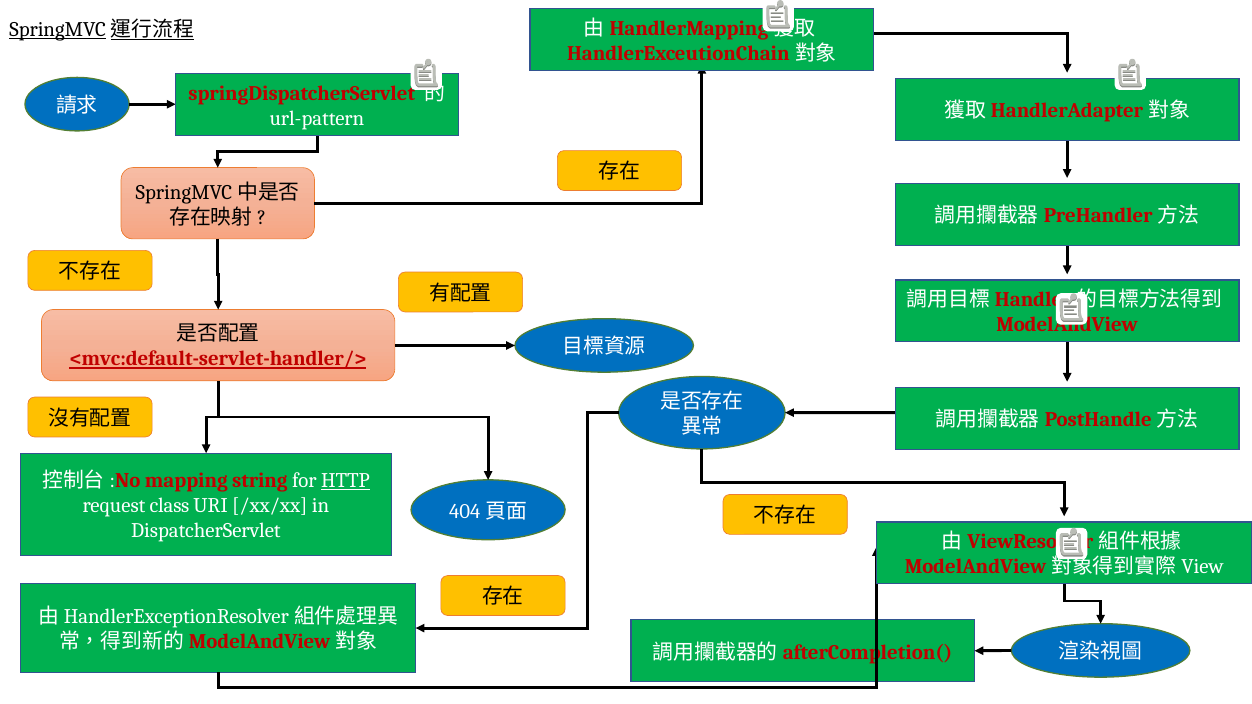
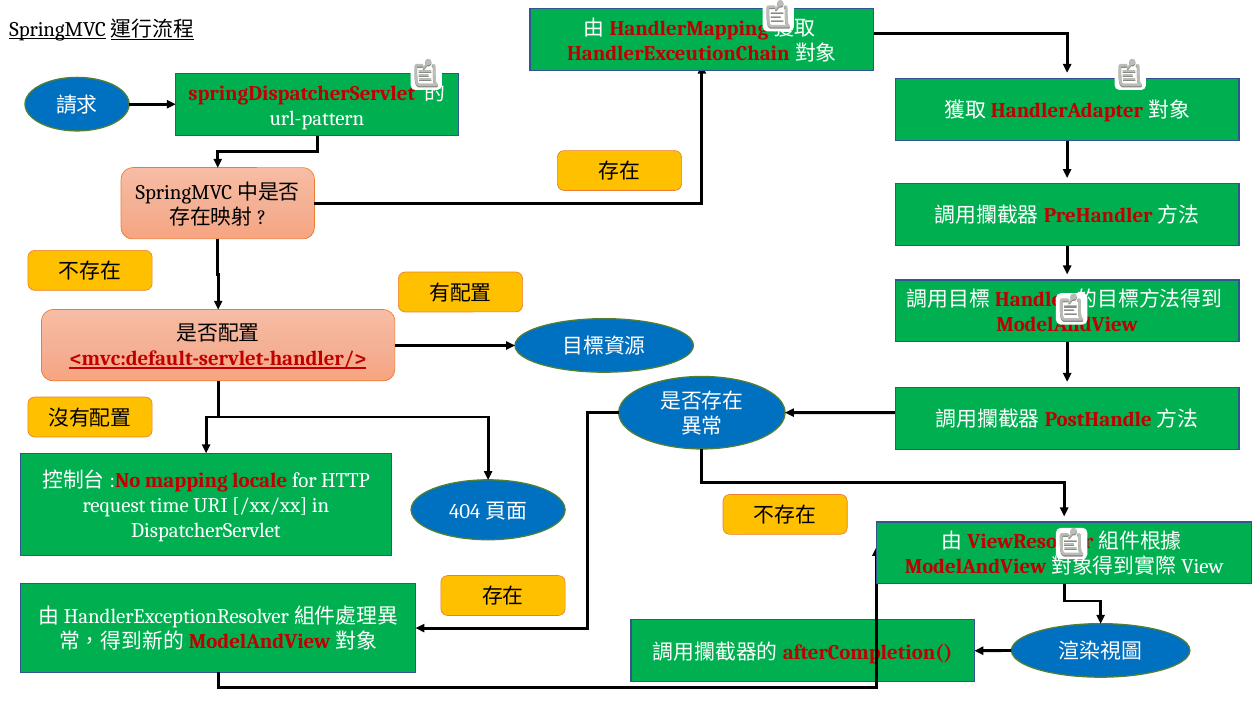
string: string -> locale
HTTP underline: present -> none
class: class -> time
